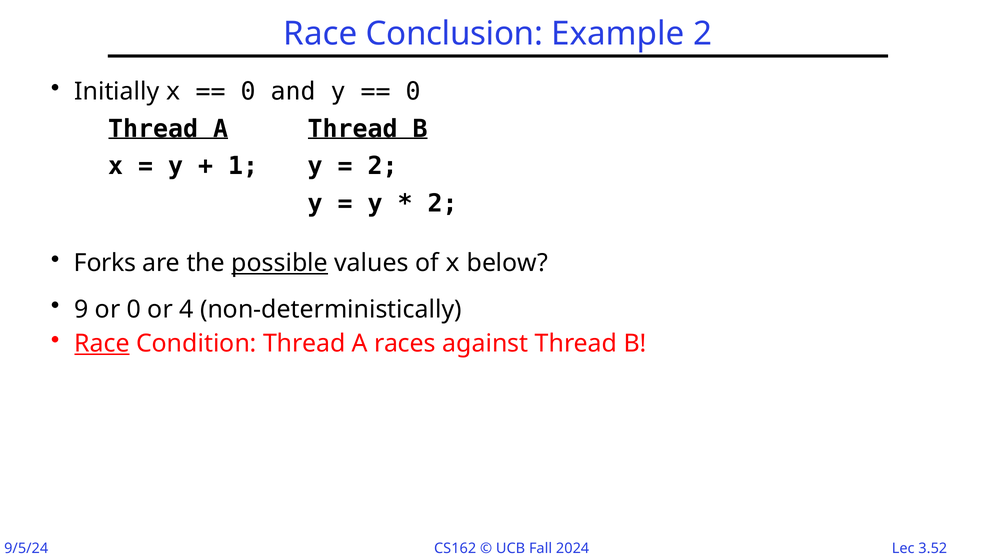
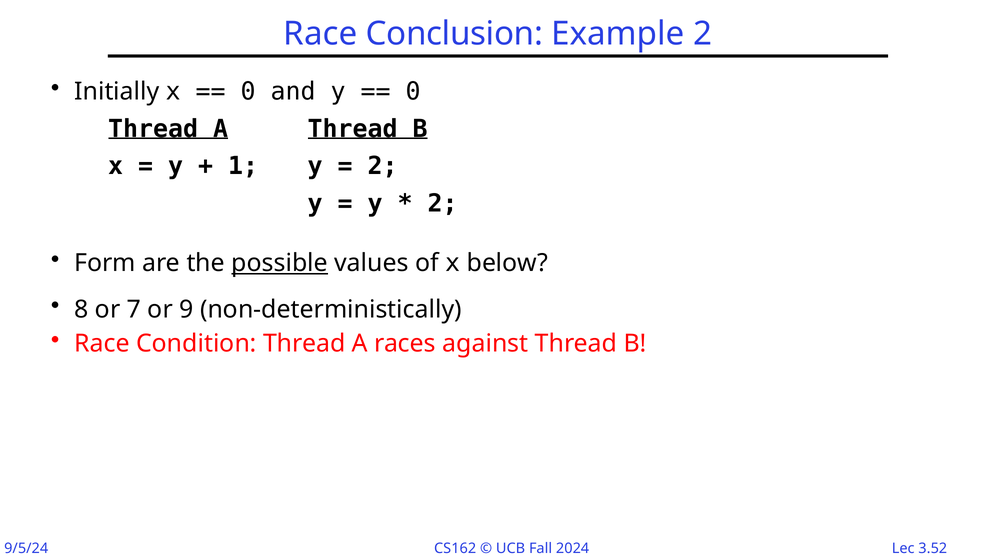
Forks: Forks -> Form
9: 9 -> 8
or 0: 0 -> 7
4: 4 -> 9
Race at (102, 344) underline: present -> none
